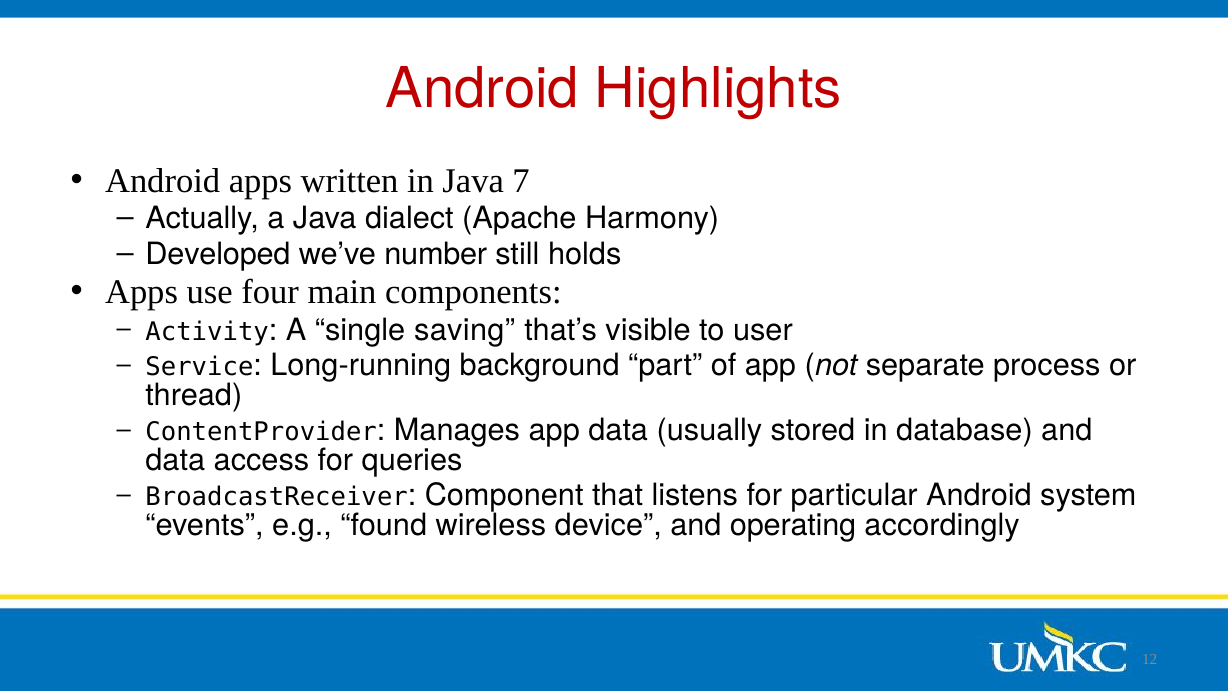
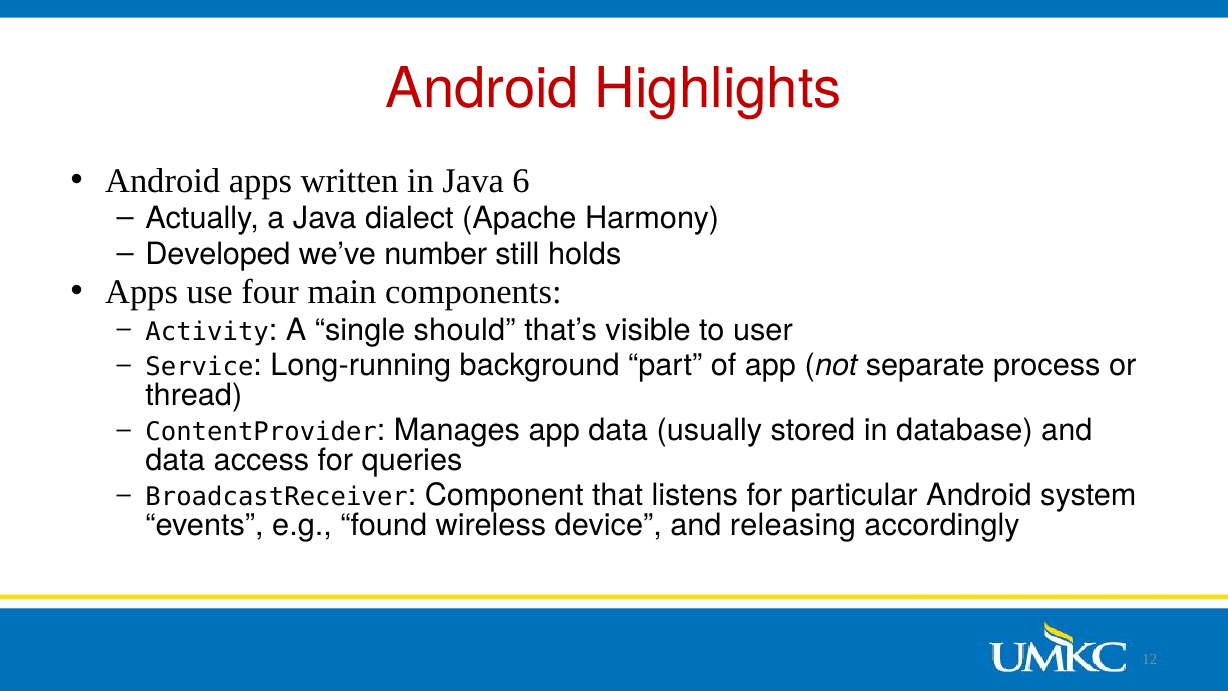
7: 7 -> 6
saving: saving -> should
operating: operating -> releasing
